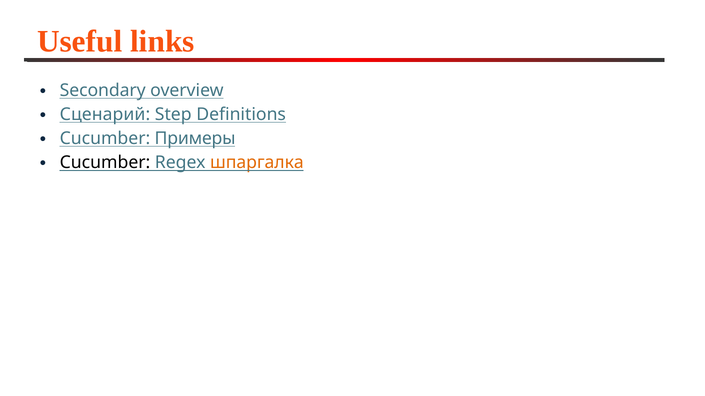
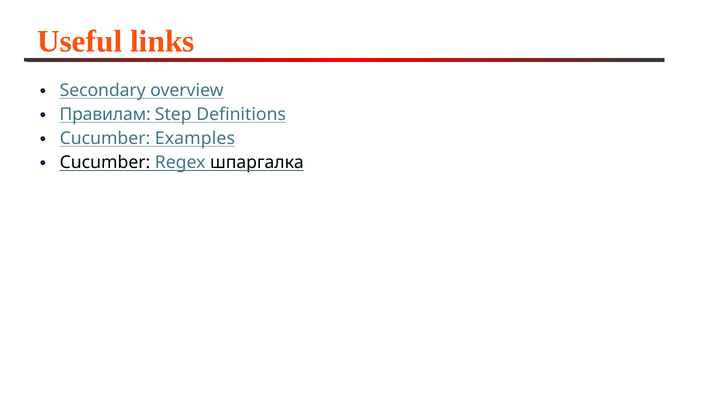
Сценарий: Сценарий -> Правилам
Примеры: Примеры -> Examples
шпаргалка colour: orange -> black
